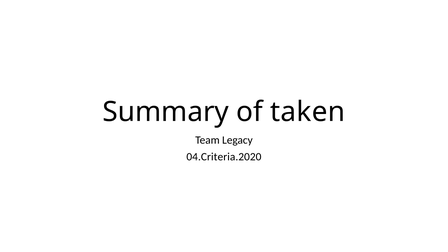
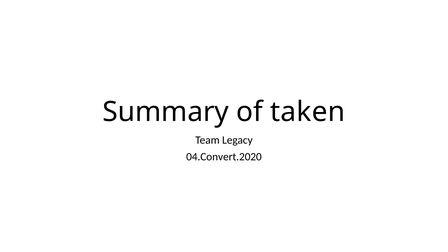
04.Criteria.2020: 04.Criteria.2020 -> 04.Convert.2020
